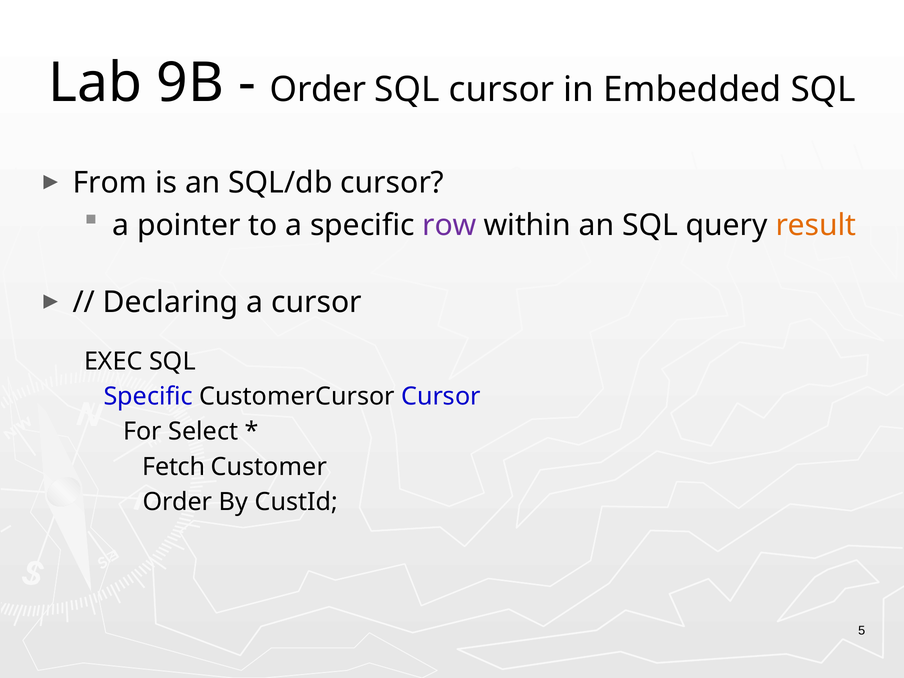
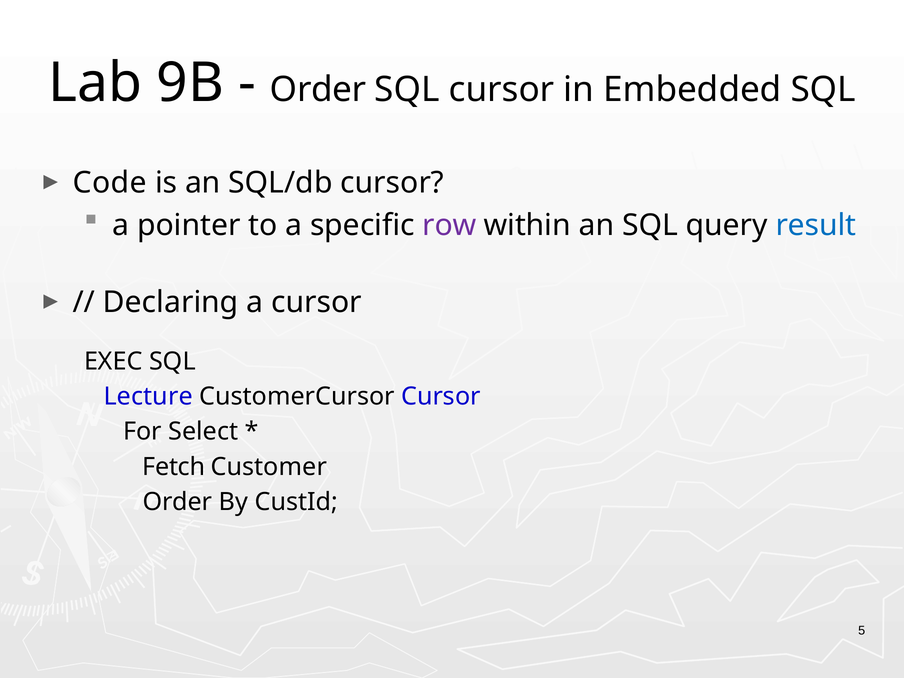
From: From -> Code
result colour: orange -> blue
Specific at (148, 397): Specific -> Lecture
